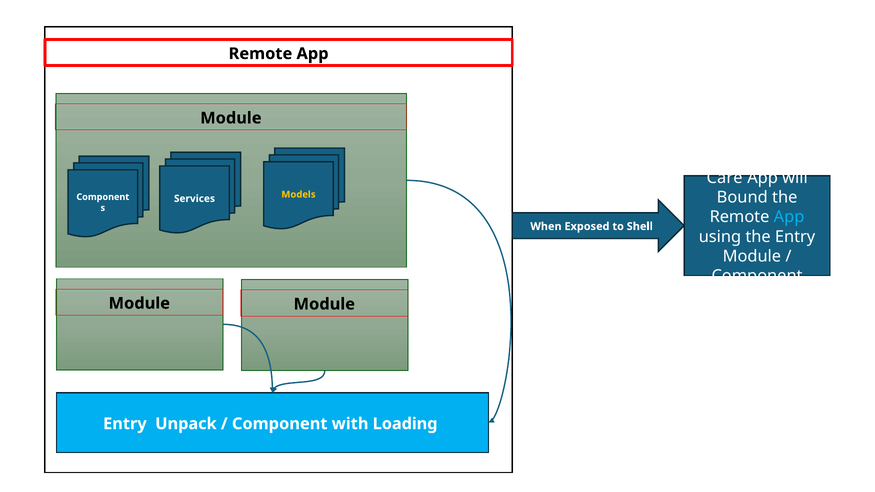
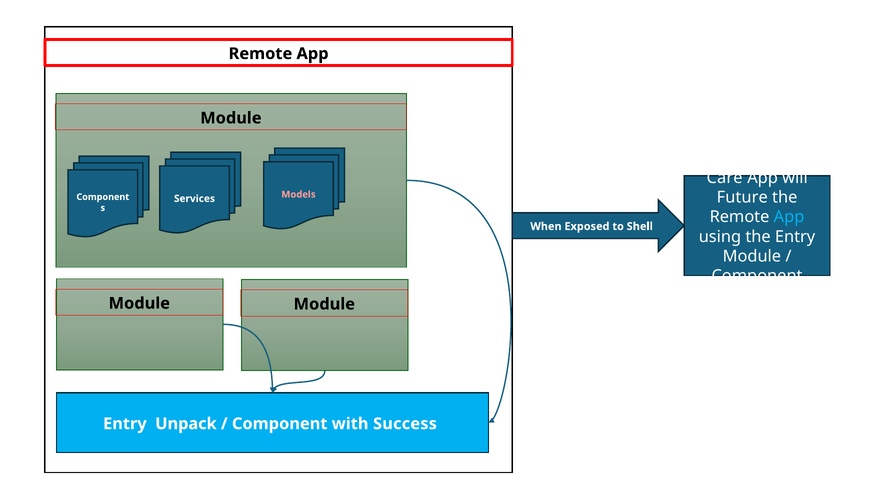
Bound: Bound -> Future
Models colour: yellow -> pink
Loading: Loading -> Success
